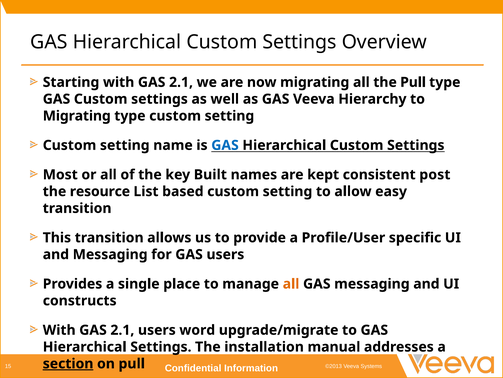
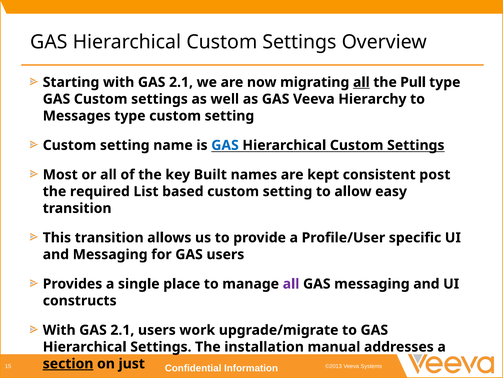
all at (361, 82) underline: none -> present
Migrating at (77, 116): Migrating -> Messages
resource: resource -> required
all at (291, 283) colour: orange -> purple
word: word -> work
on pull: pull -> just
